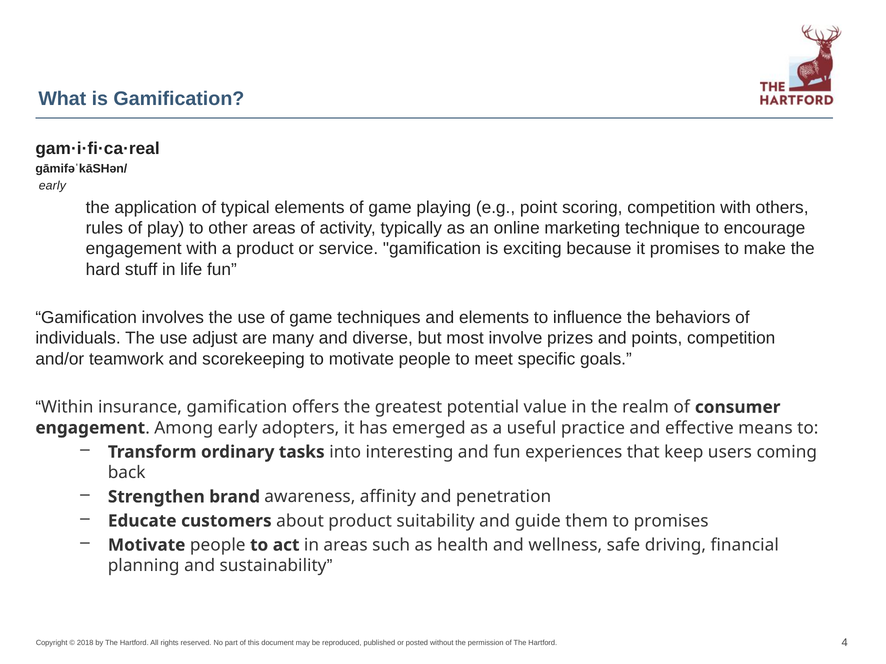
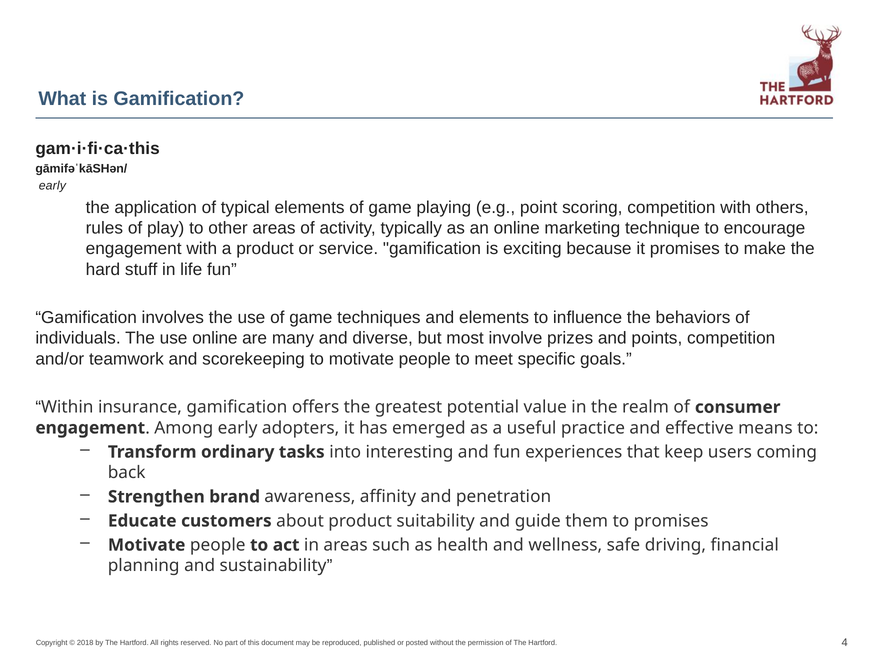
gam·i·fi·ca·real: gam·i·fi·ca·real -> gam·i·fi·ca·this
use adjust: adjust -> online
